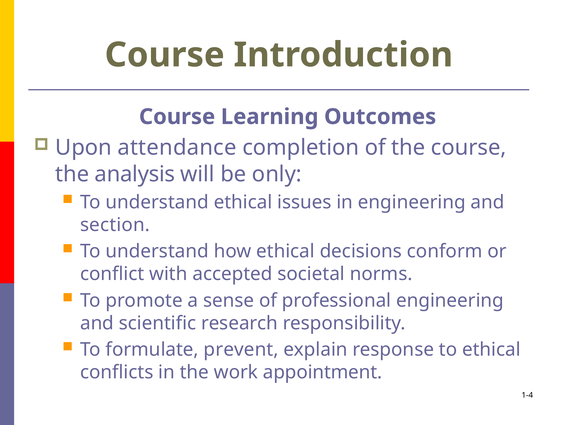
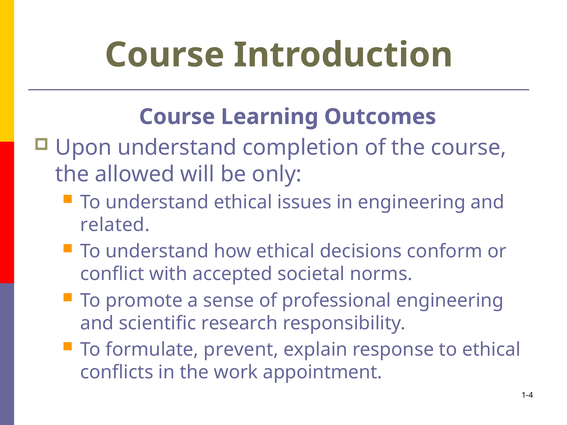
Upon attendance: attendance -> understand
analysis: analysis -> allowed
section: section -> related
